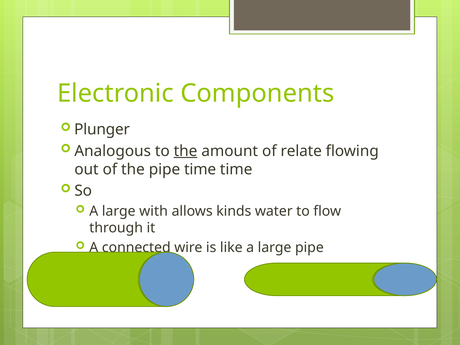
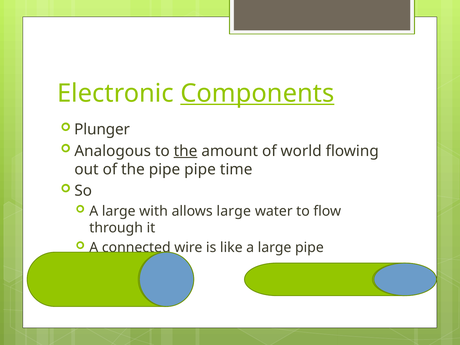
Components underline: none -> present
relate: relate -> world
pipe time: time -> pipe
allows kinds: kinds -> large
